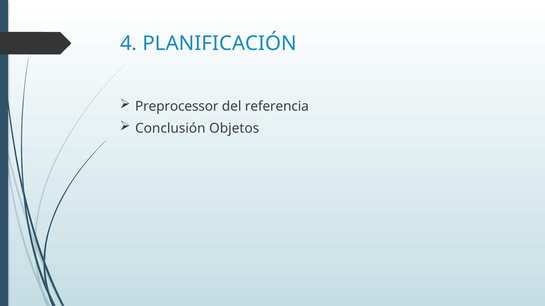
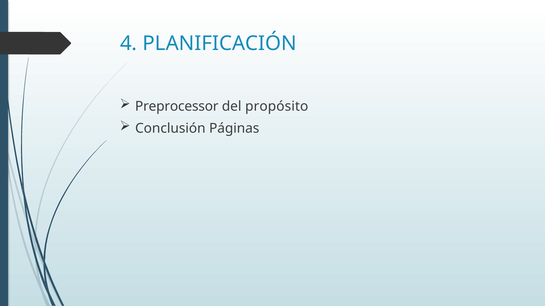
referencia: referencia -> propósito
Objetos: Objetos -> Páginas
